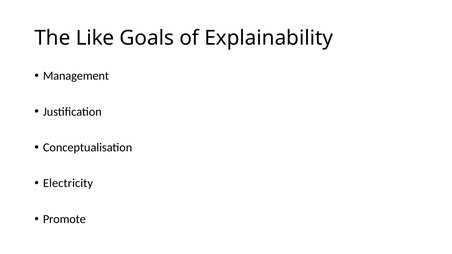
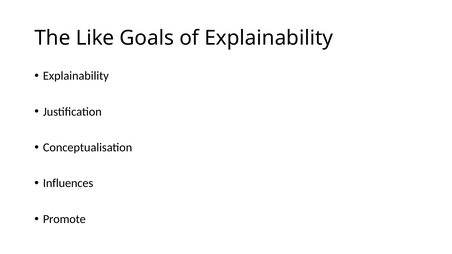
Management at (76, 76): Management -> Explainability
Electricity: Electricity -> Influences
